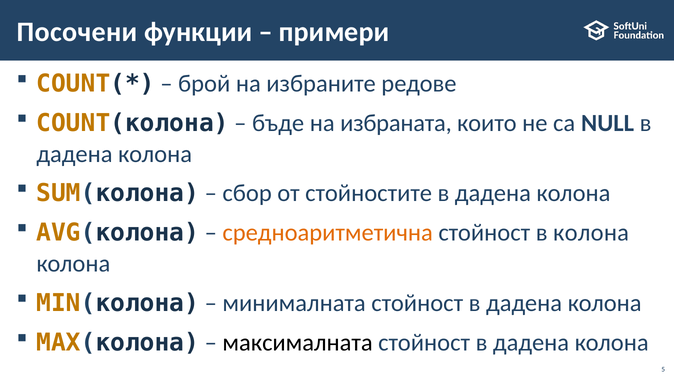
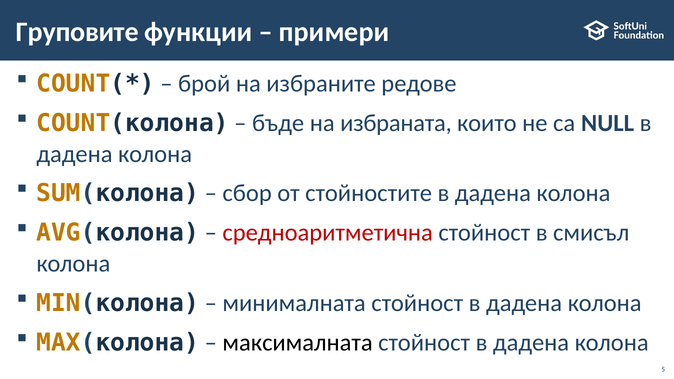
Посочени: Посочени -> Груповите
средноаритметична colour: orange -> red
в колона: колона -> смисъл
